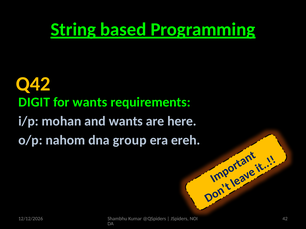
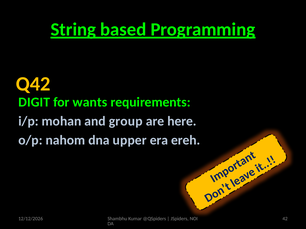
and wants: wants -> group
group: group -> upper
